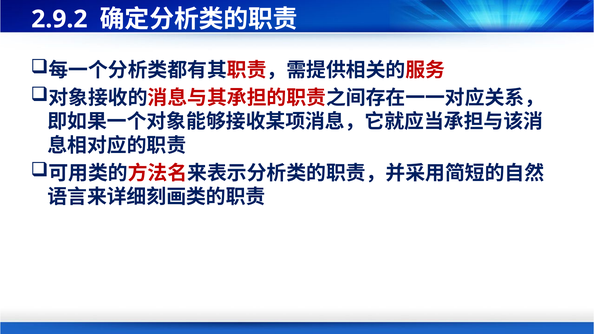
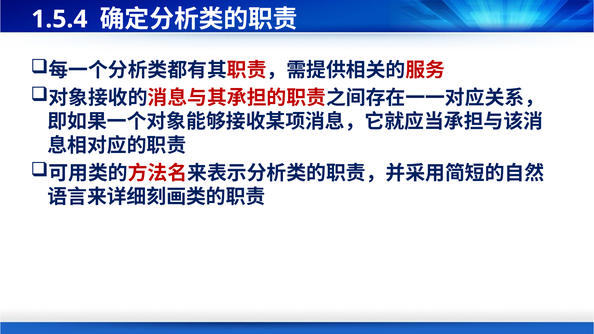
2.9.2: 2.9.2 -> 1.5.4
